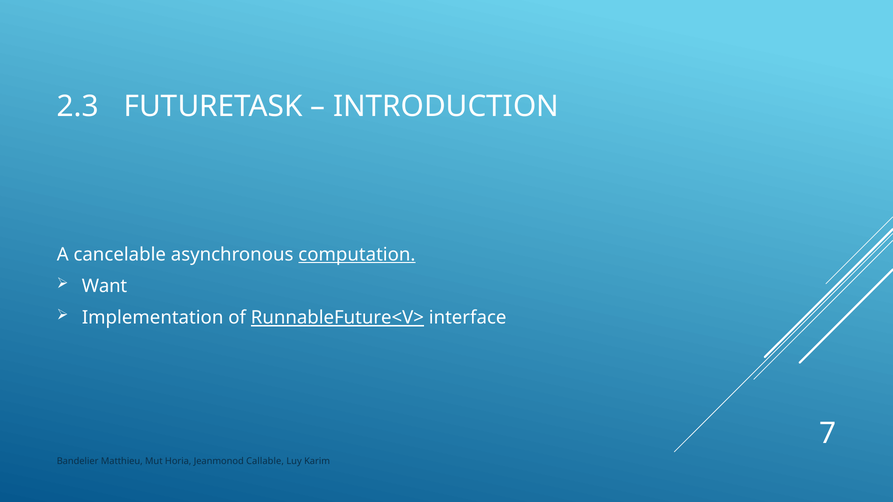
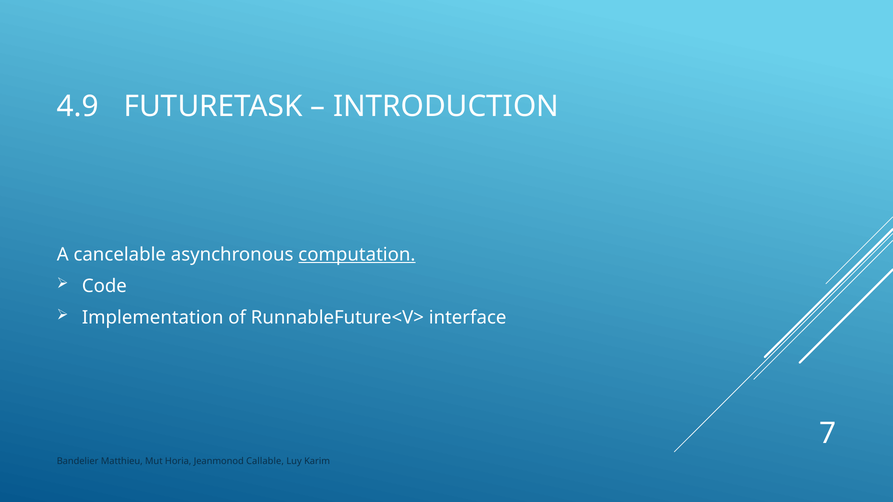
2.3: 2.3 -> 4.9
Want: Want -> Code
RunnableFuture<V> underline: present -> none
